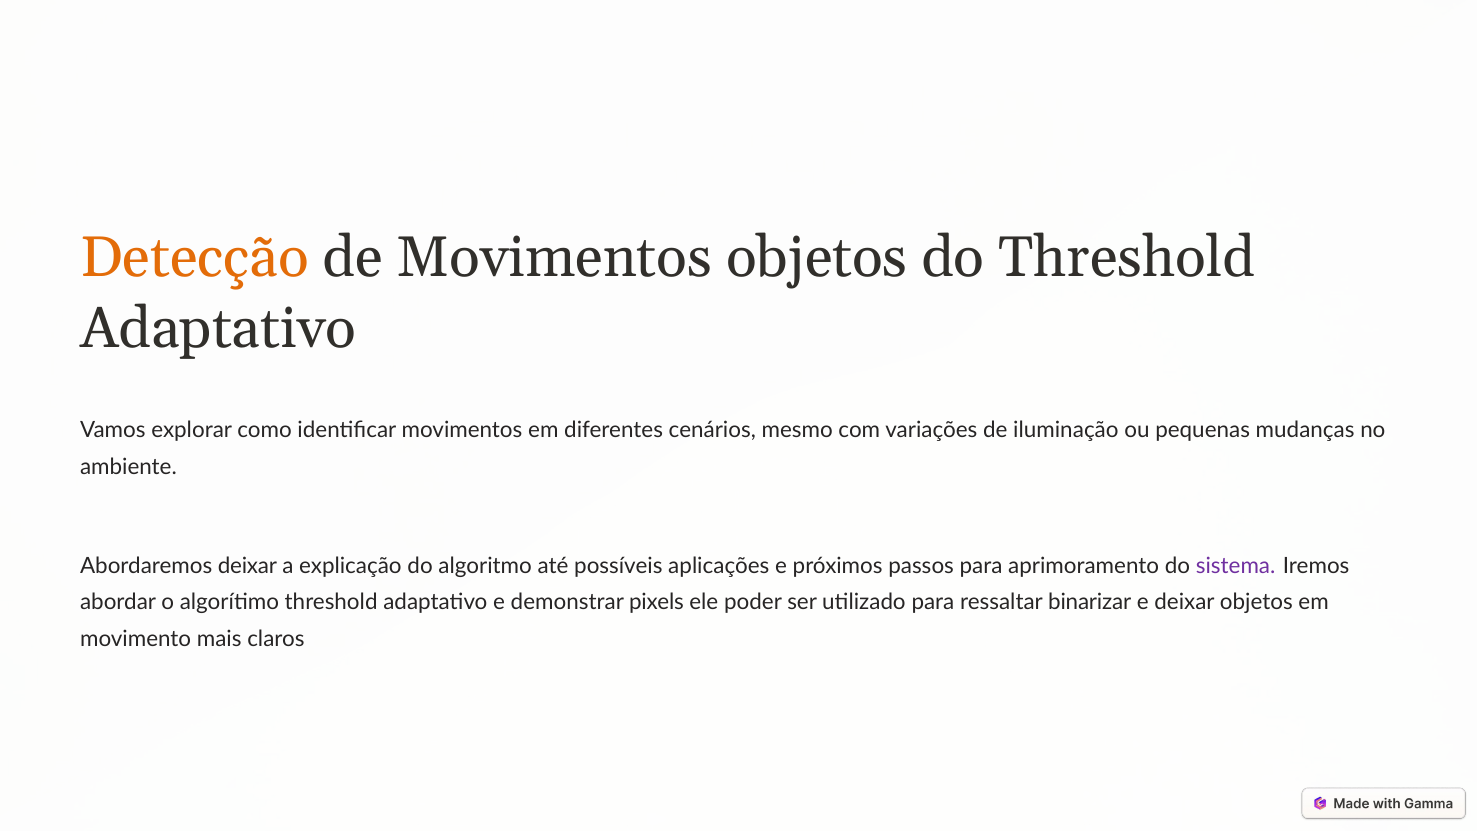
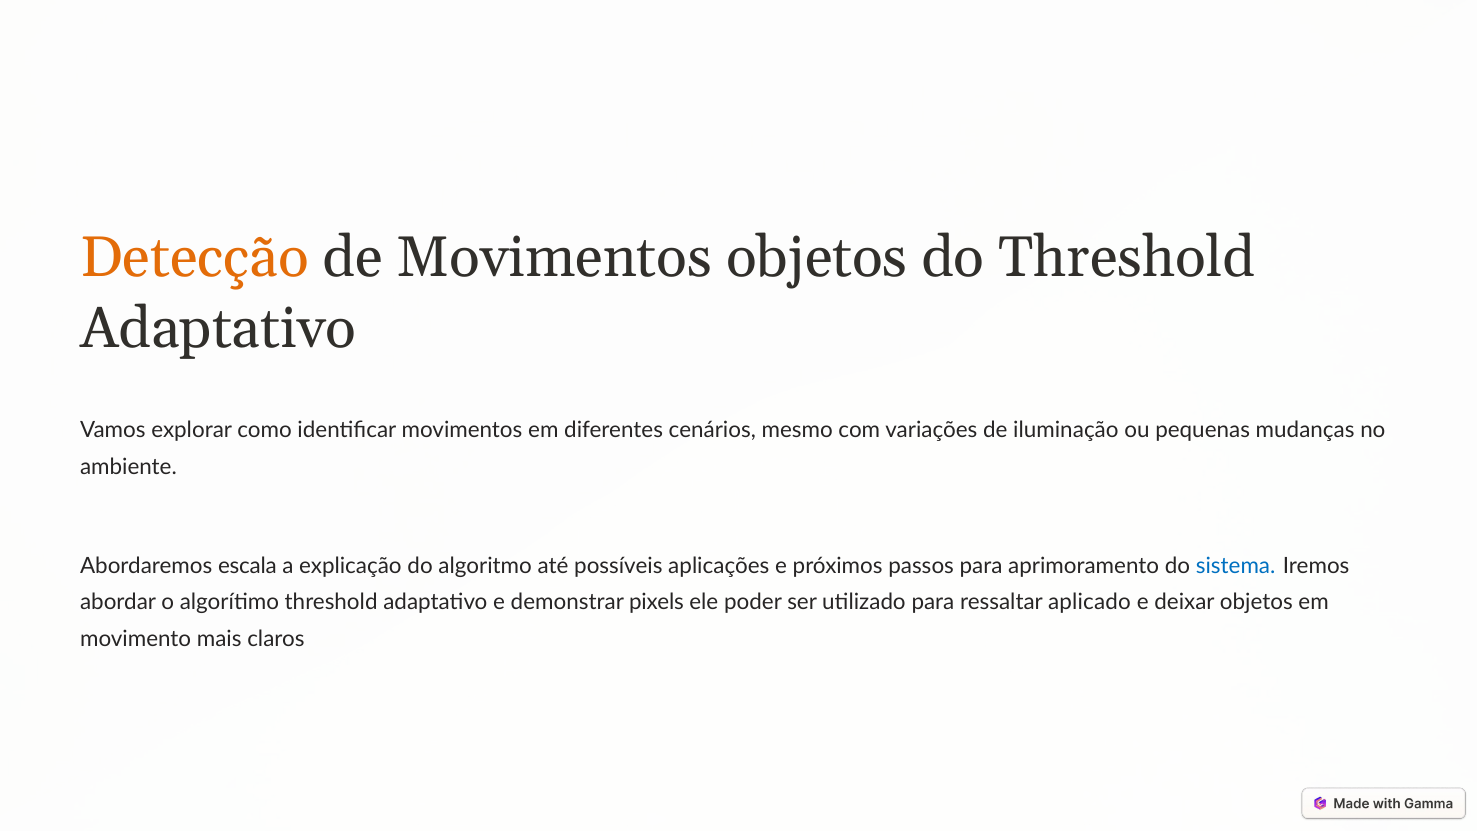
Abordaremos deixar: deixar -> escala
sistema colour: purple -> blue
binarizar: binarizar -> aplicado
